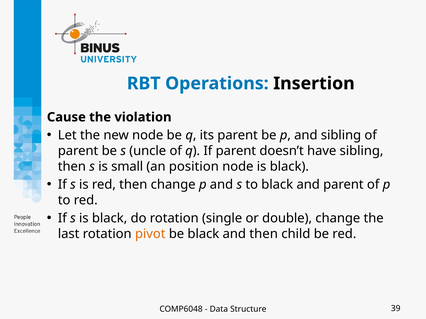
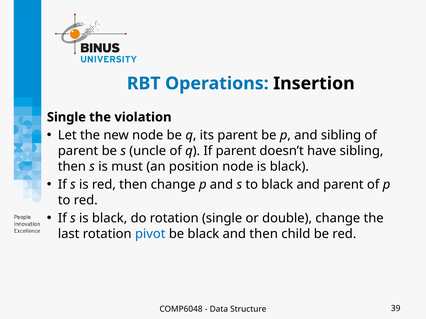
Cause at (66, 117): Cause -> Single
small: small -> must
pivot colour: orange -> blue
